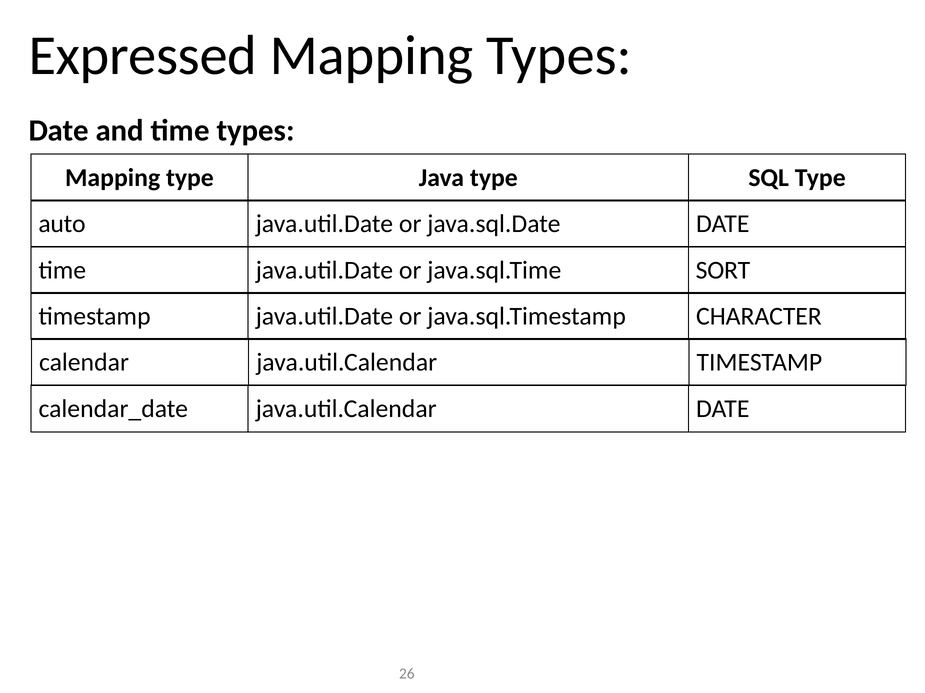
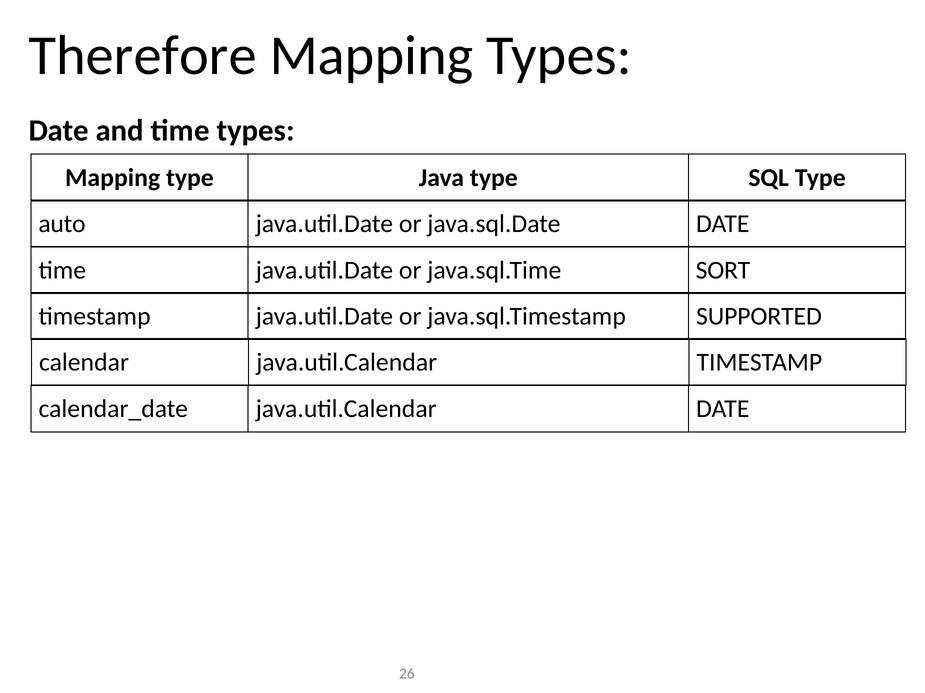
Expressed: Expressed -> Therefore
CHARACTER: CHARACTER -> SUPPORTED
